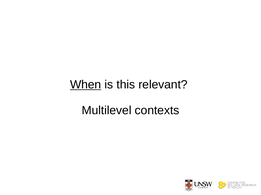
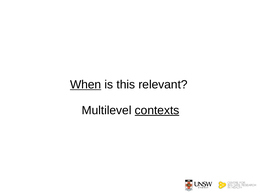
contexts underline: none -> present
